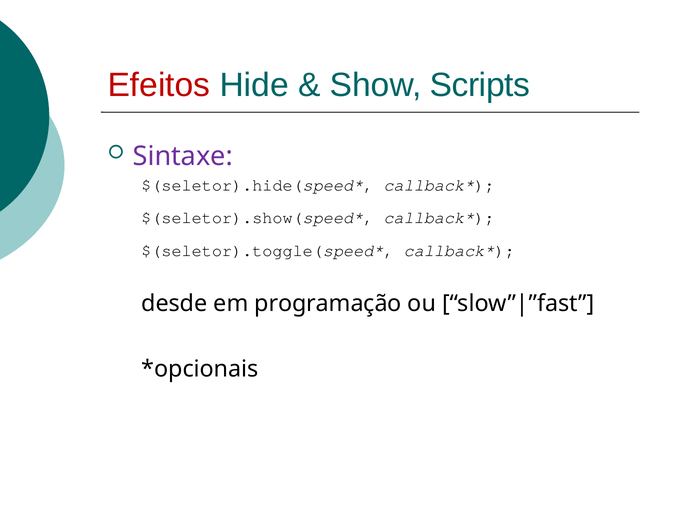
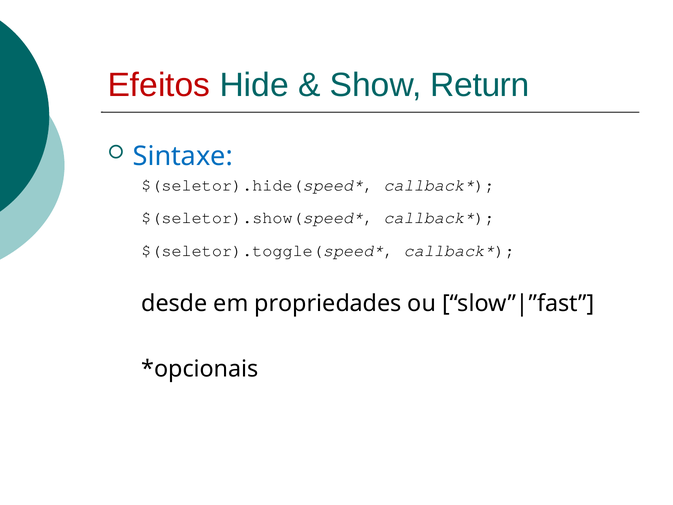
Scripts: Scripts -> Return
Sintaxe colour: purple -> blue
programação: programação -> propriedades
